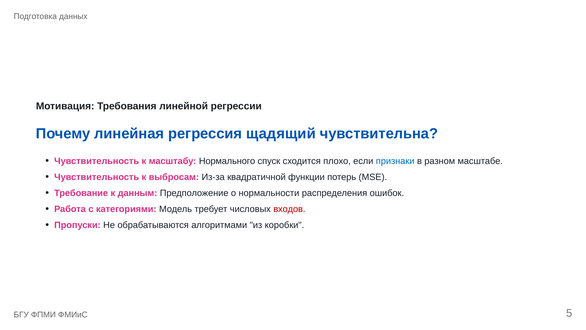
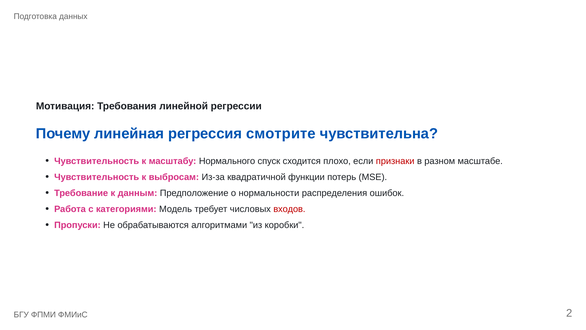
щадящий: щадящий -> смотрите
признаки colour: blue -> red
5: 5 -> 2
